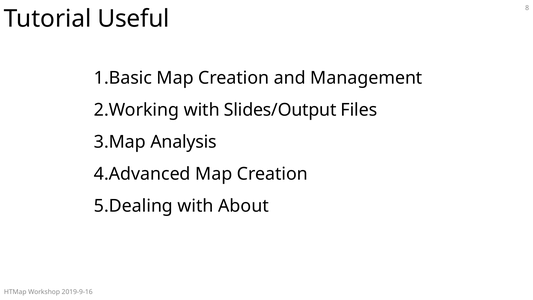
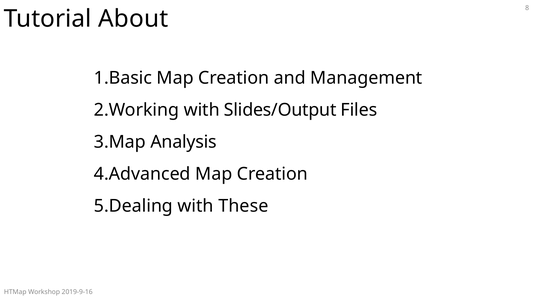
Useful: Useful -> About
About: About -> These
